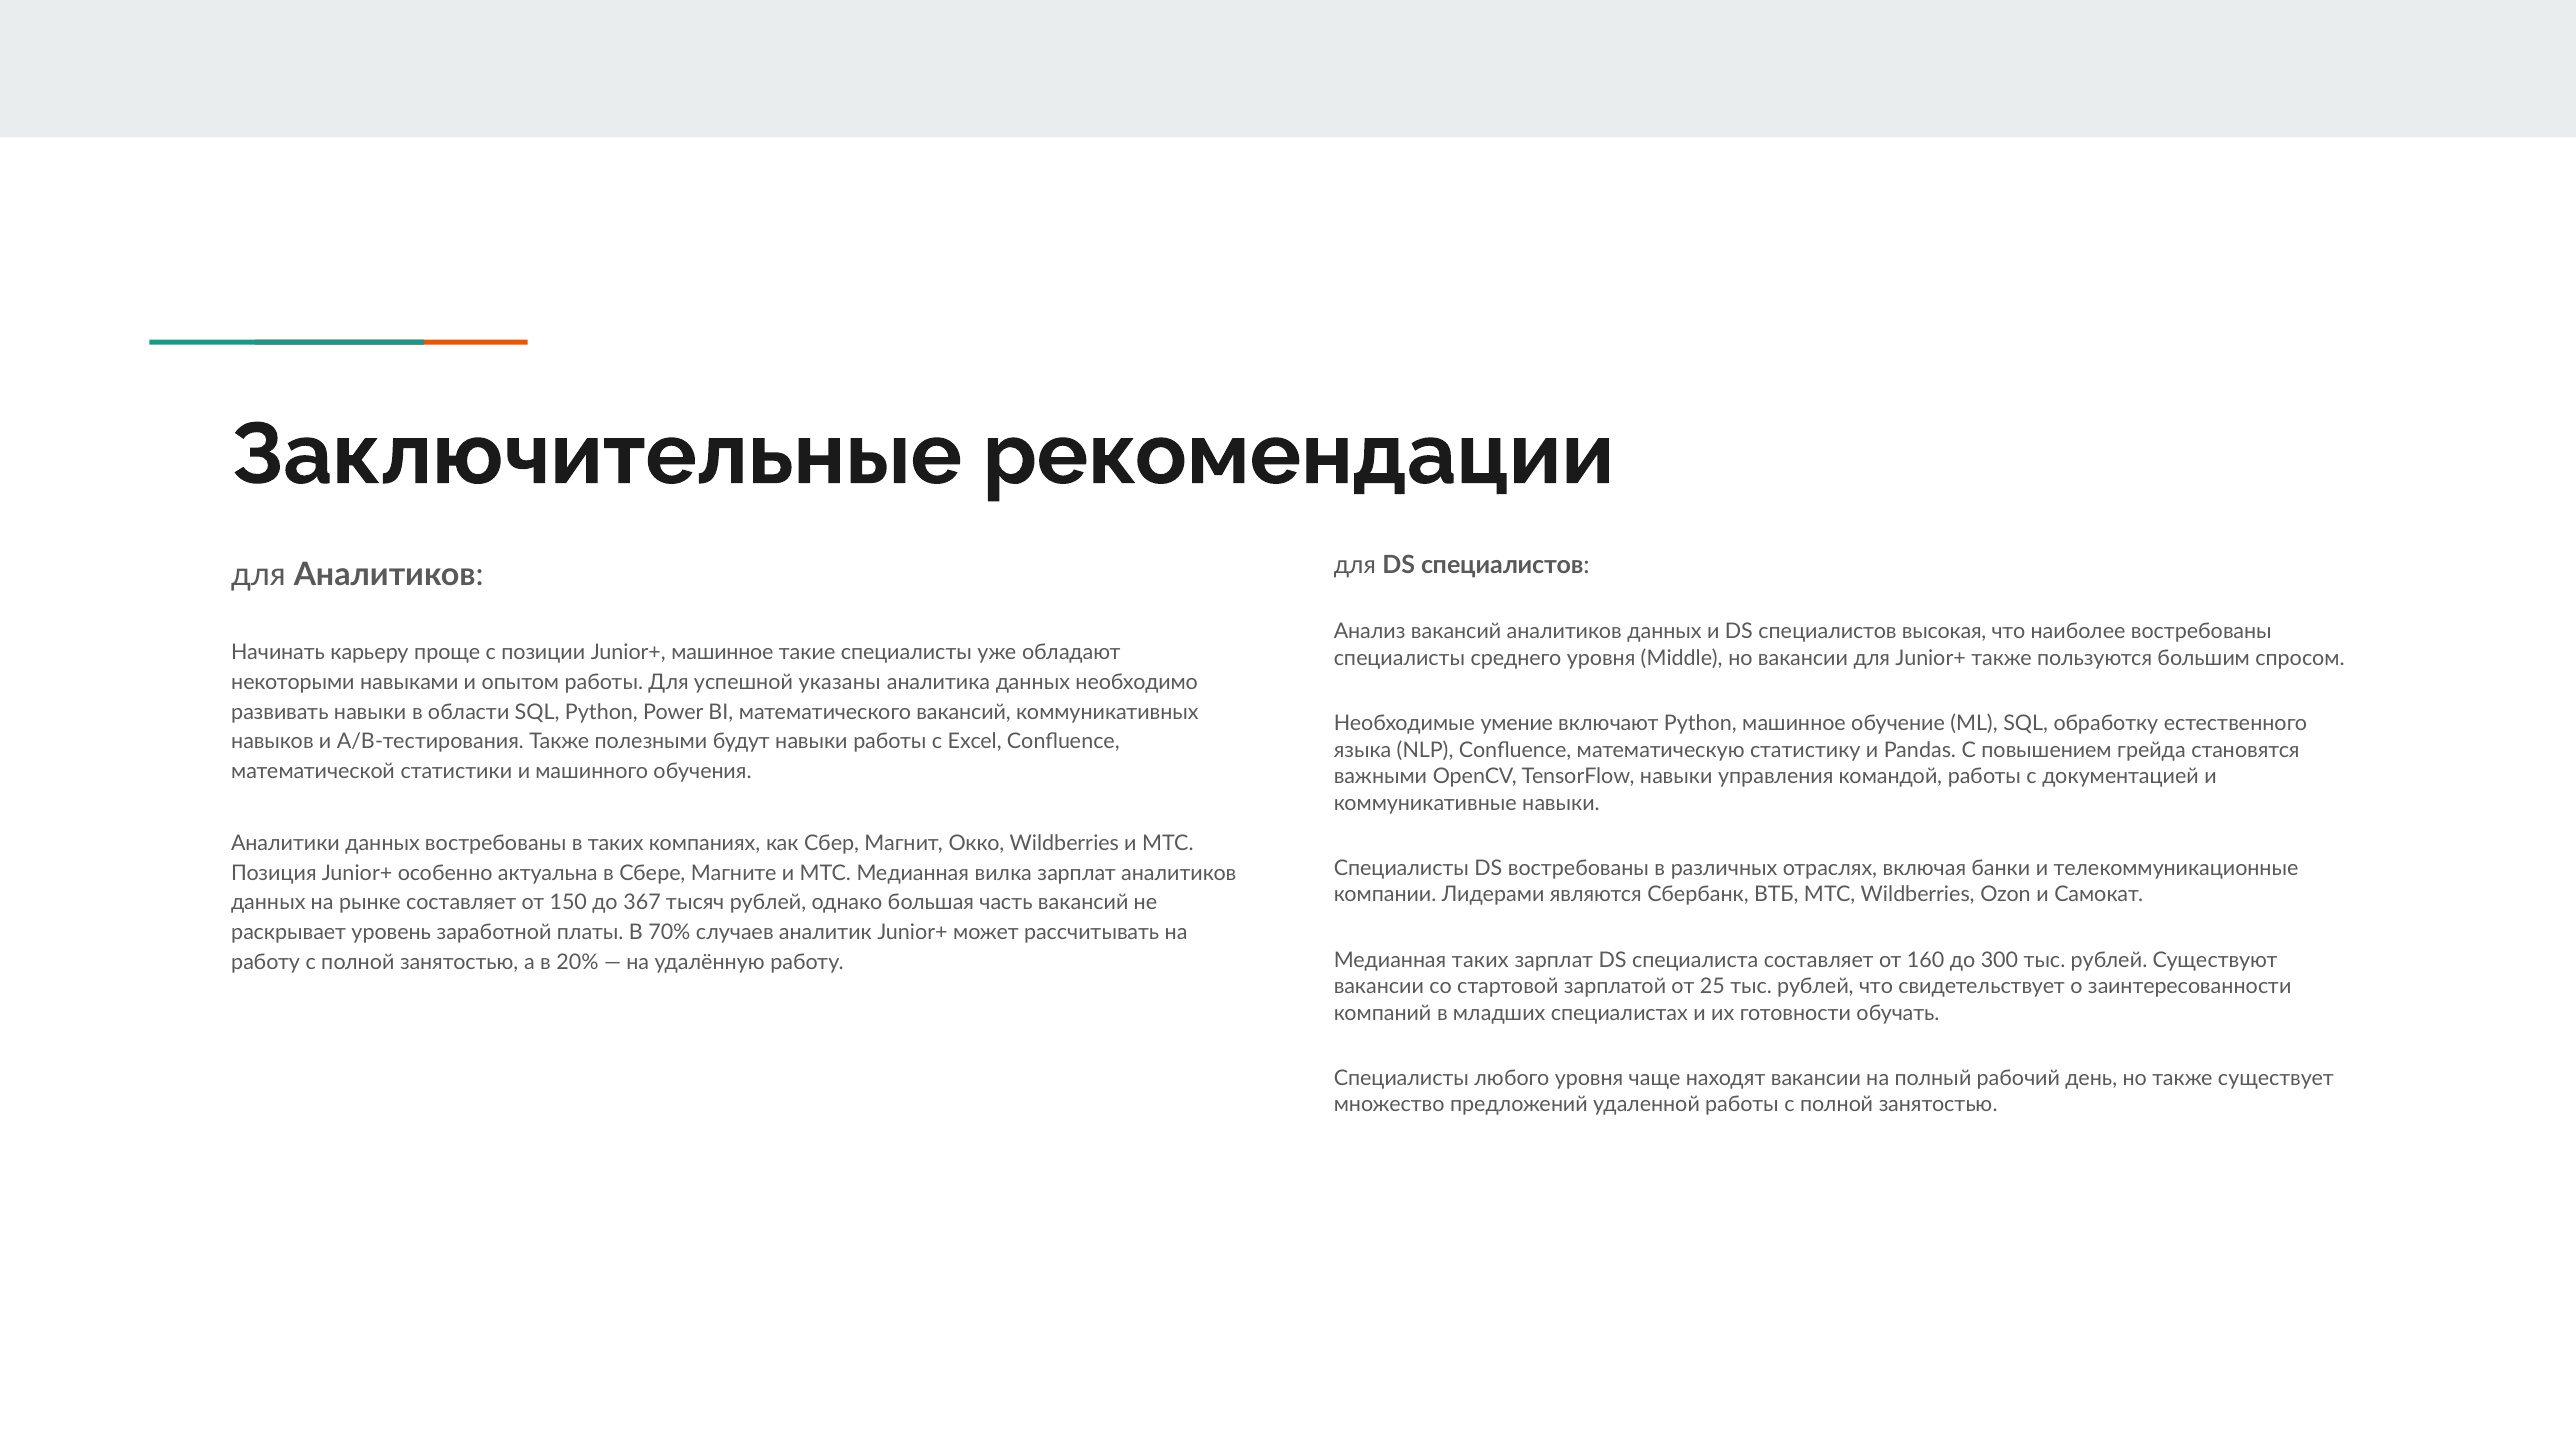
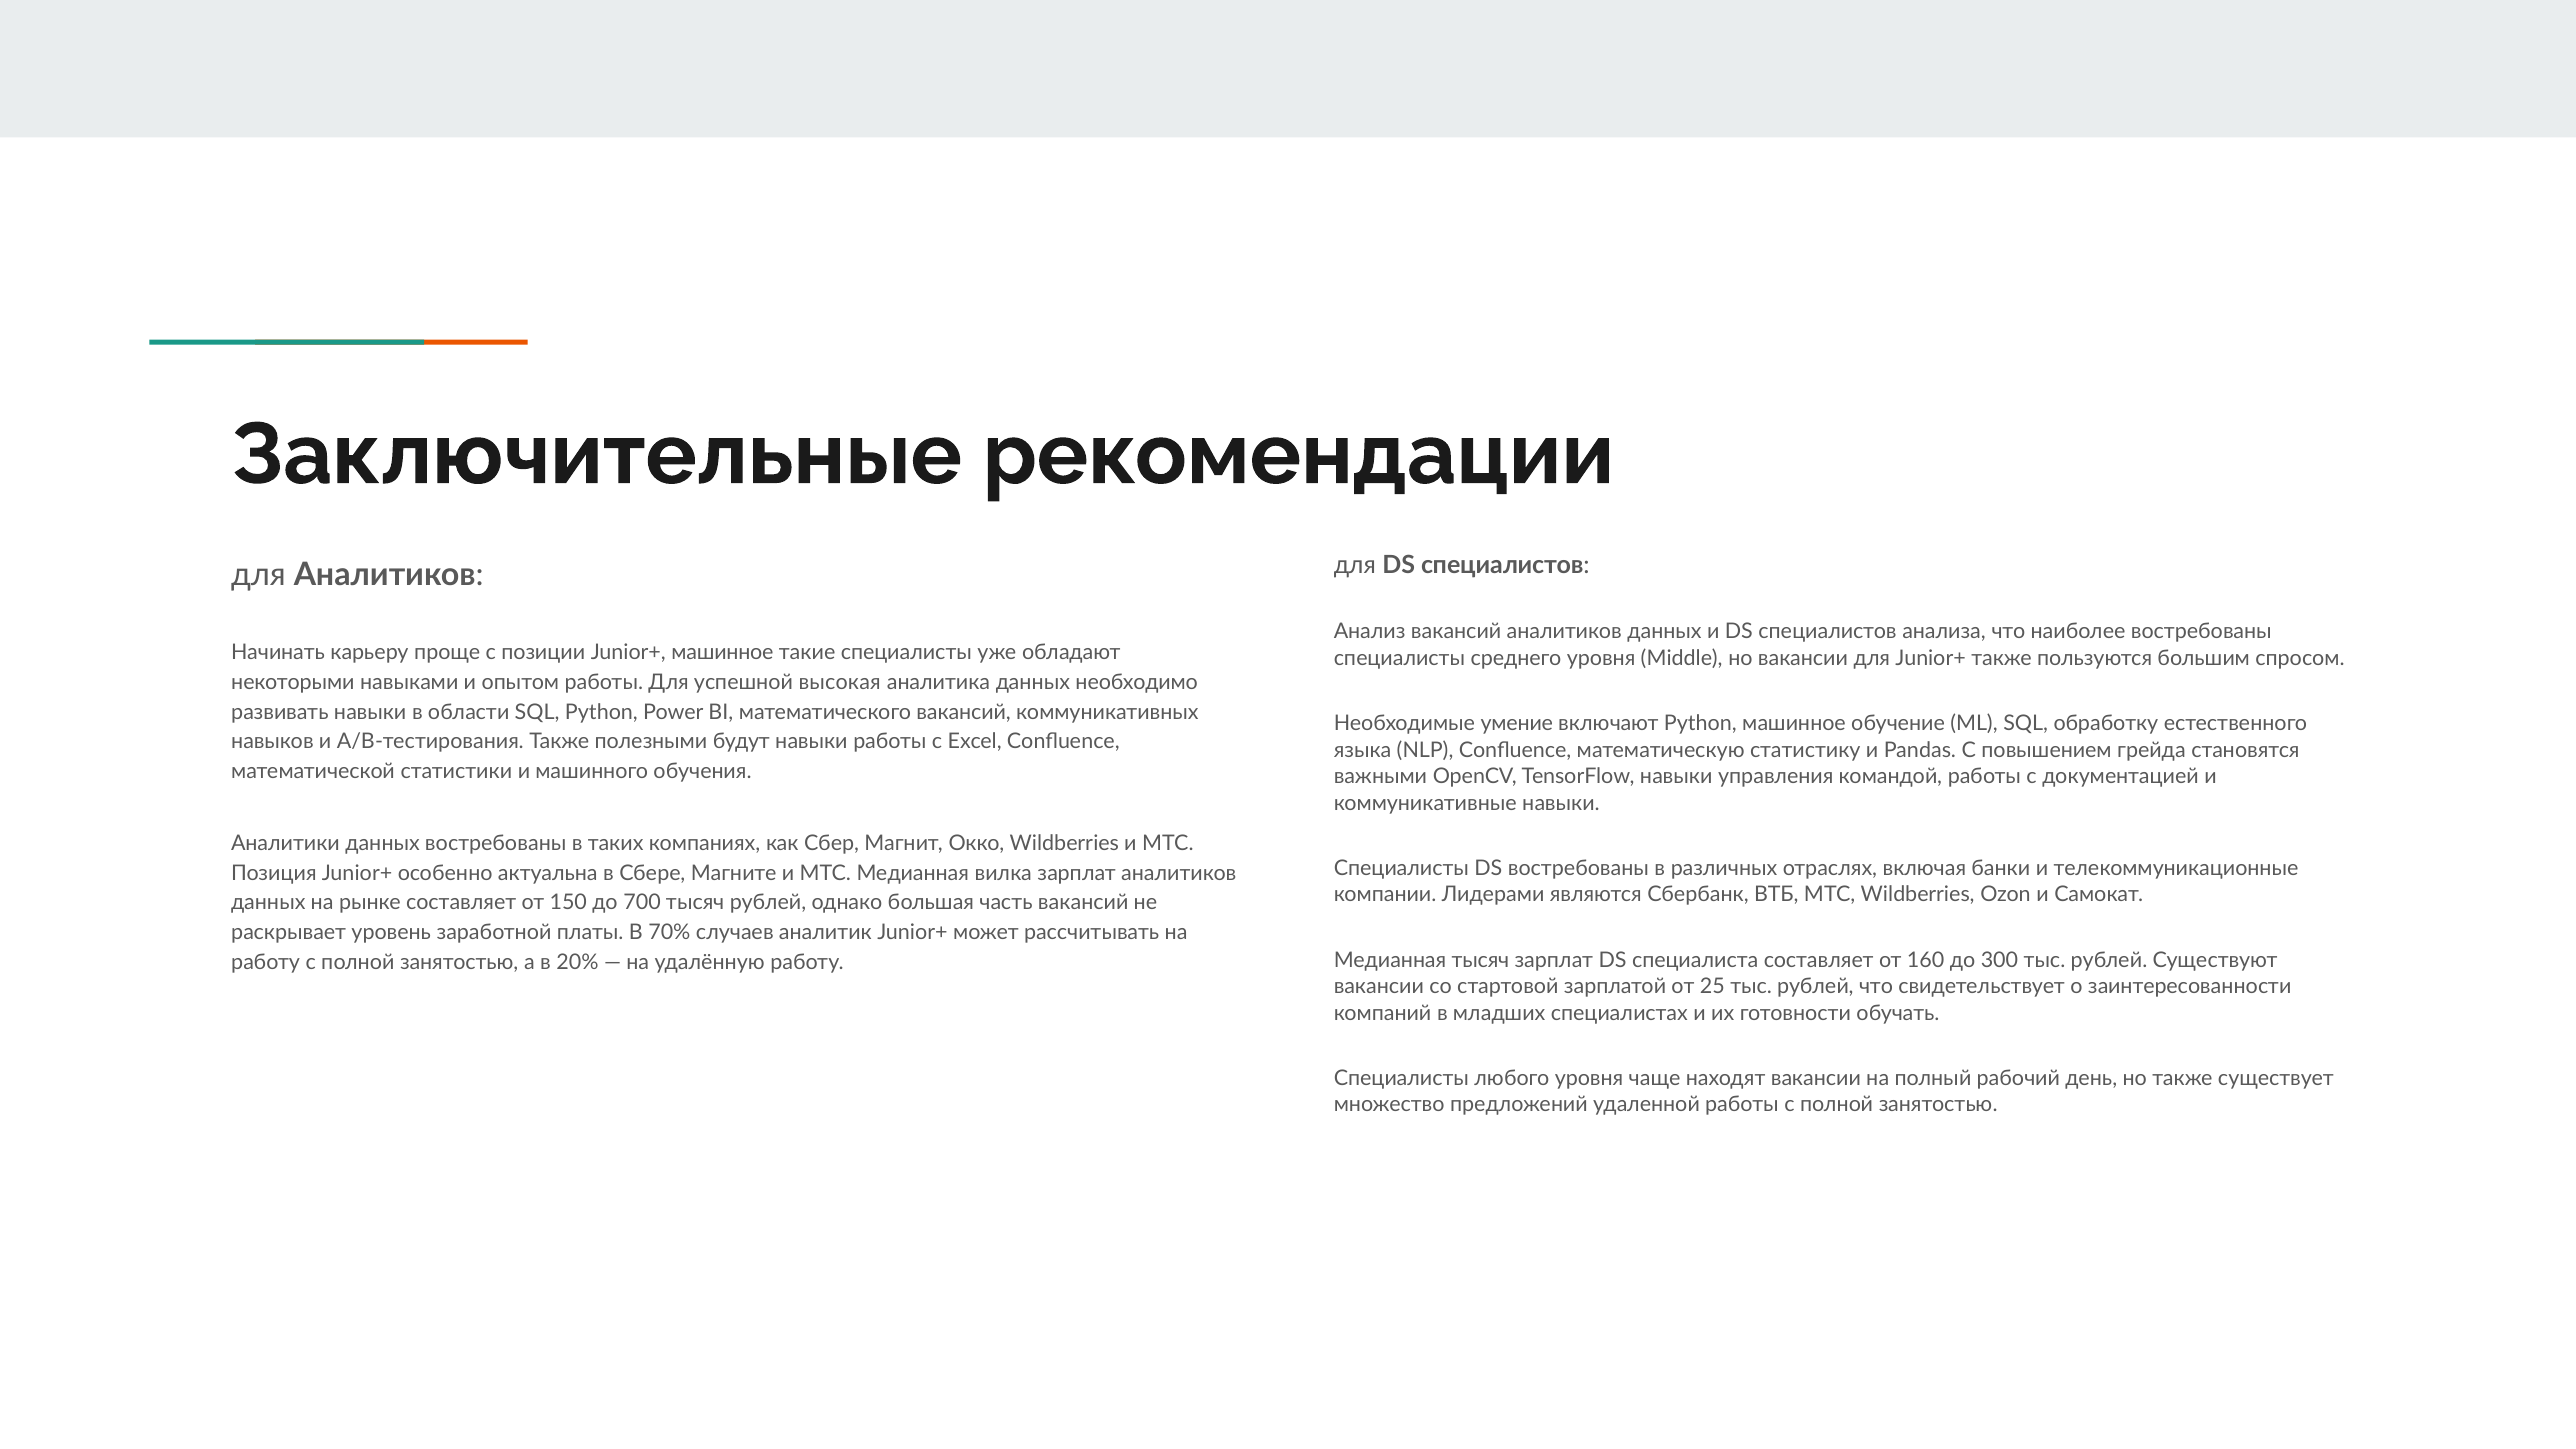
высокая: высокая -> анализа
указаны: указаны -> высокая
367: 367 -> 700
Медианная таких: таких -> тысяч
